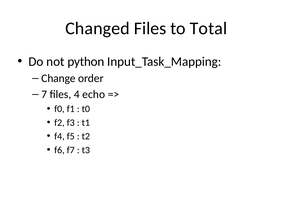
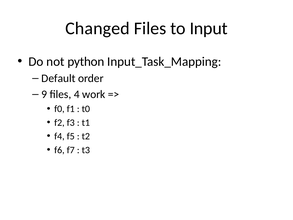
Total: Total -> Input
Change: Change -> Default
7: 7 -> 9
echo: echo -> work
